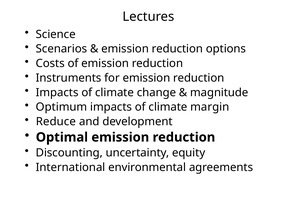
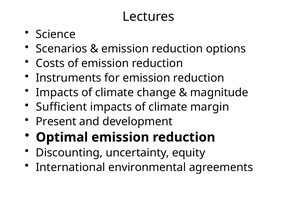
Optimum: Optimum -> Sufficient
Reduce: Reduce -> Present
